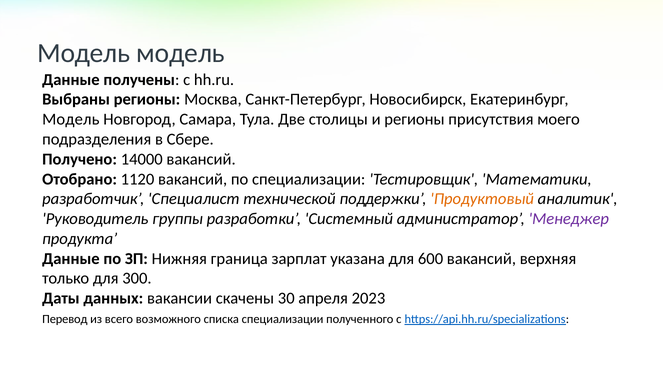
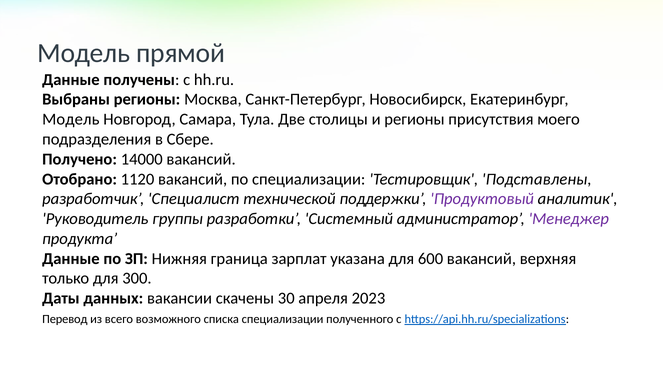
Модель модель: модель -> прямой
Математики: Математики -> Подставлены
Продуктовый colour: orange -> purple
